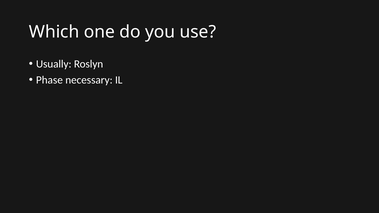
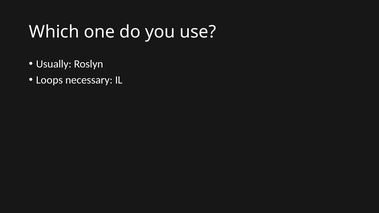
Phase: Phase -> Loops
